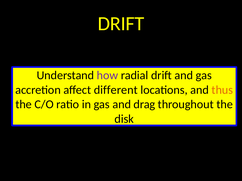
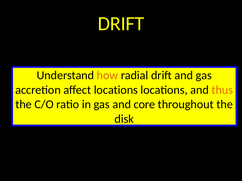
how colour: purple -> orange
affect different: different -> locations
drag: drag -> core
